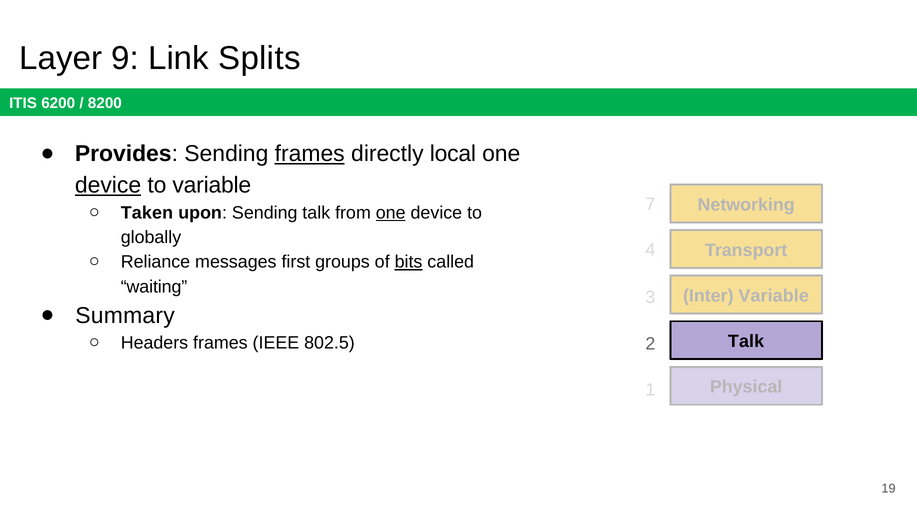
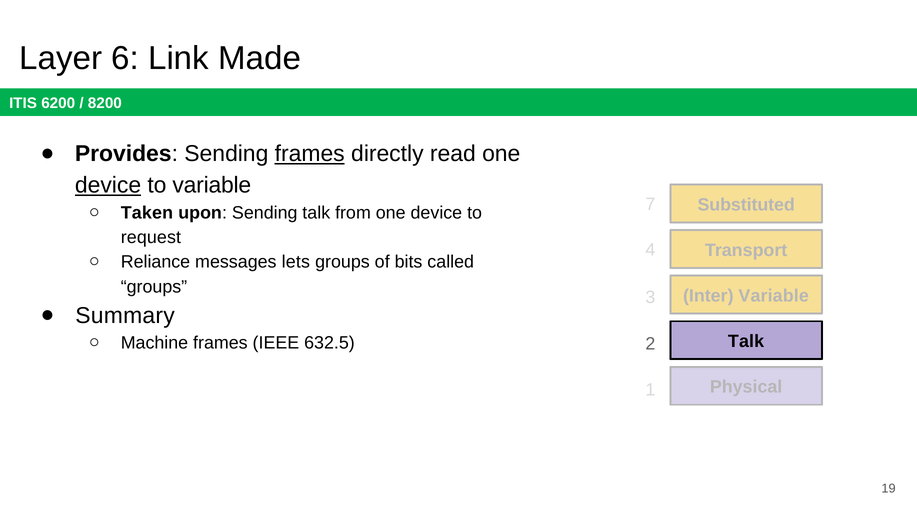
9: 9 -> 6
Splits: Splits -> Made
local: local -> read
Networking: Networking -> Substituted
one at (391, 213) underline: present -> none
globally: globally -> request
first: first -> lets
bits underline: present -> none
waiting at (154, 287): waiting -> groups
Headers: Headers -> Machine
802.5: 802.5 -> 632.5
